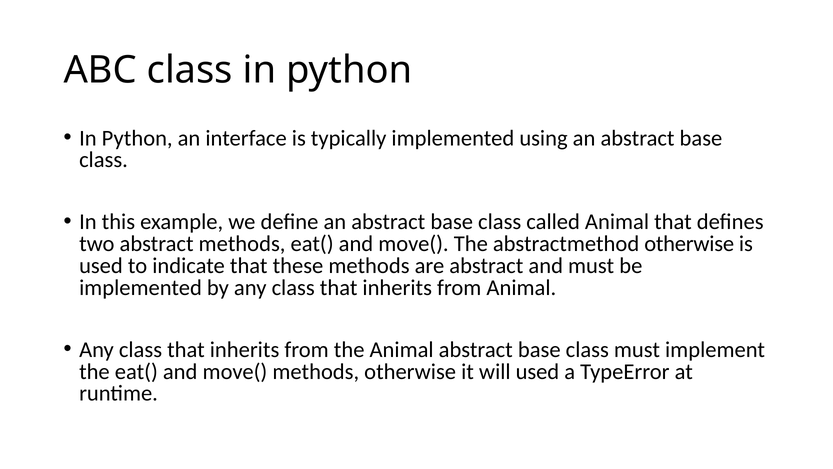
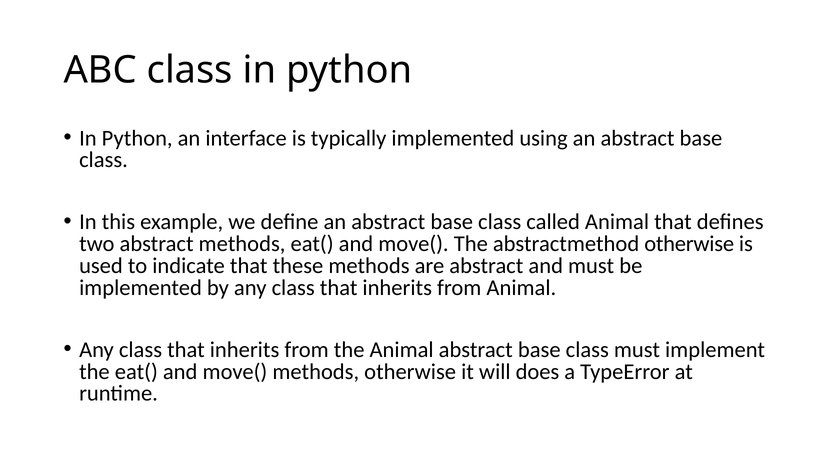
will used: used -> does
